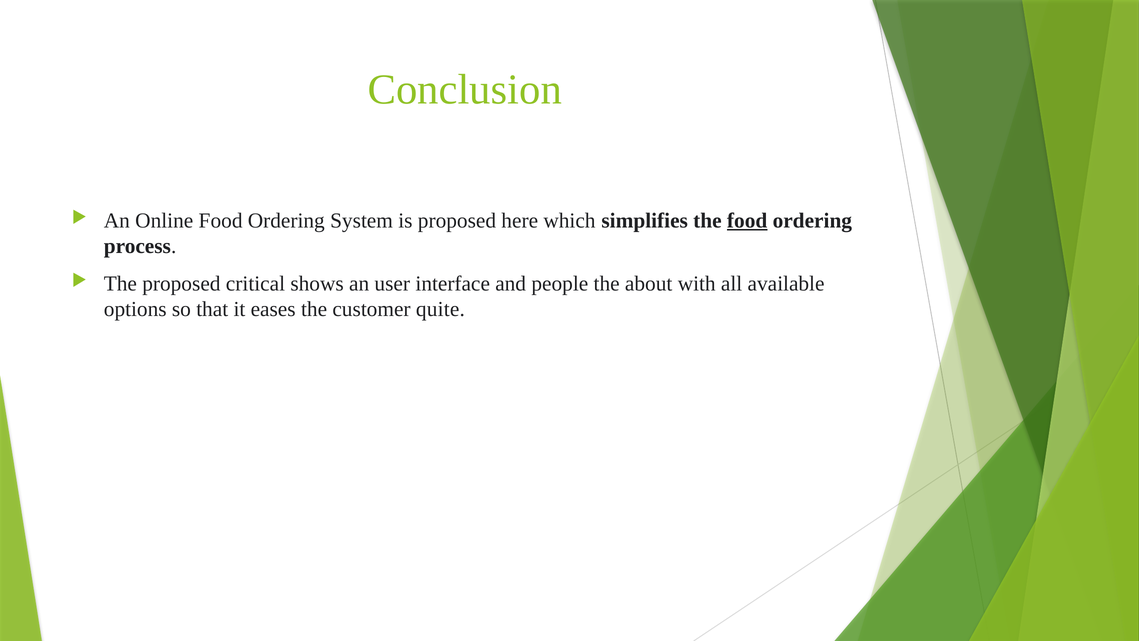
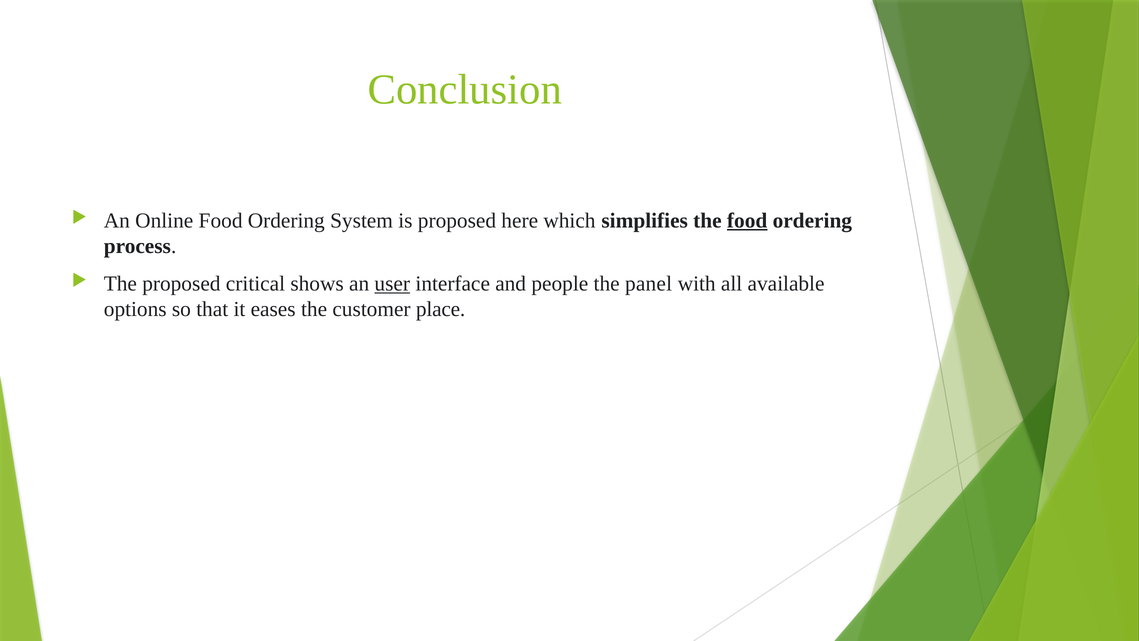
user underline: none -> present
about: about -> panel
quite: quite -> place
